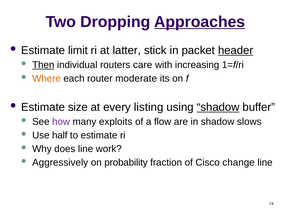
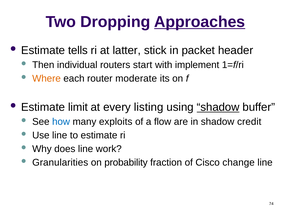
limit: limit -> tells
header underline: present -> none
Then underline: present -> none
care: care -> start
increasing: increasing -> implement
size: size -> limit
how colour: purple -> blue
slows: slows -> credit
Use half: half -> line
Aggressively: Aggressively -> Granularities
